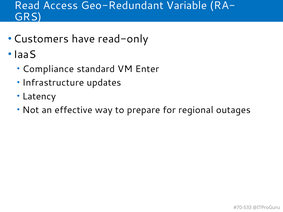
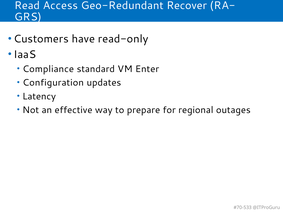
Variable: Variable -> Recover
Infrastructure: Infrastructure -> Configuration
